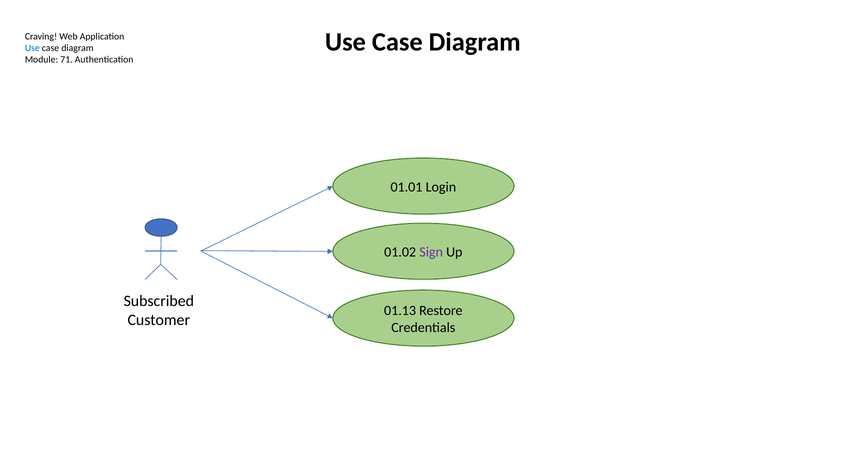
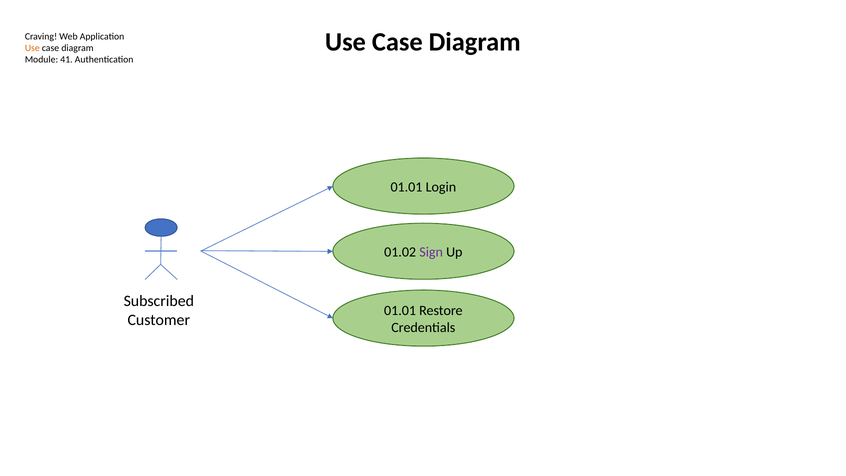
Use at (32, 48) colour: blue -> orange
71: 71 -> 41
01.13 at (400, 311): 01.13 -> 01.01
